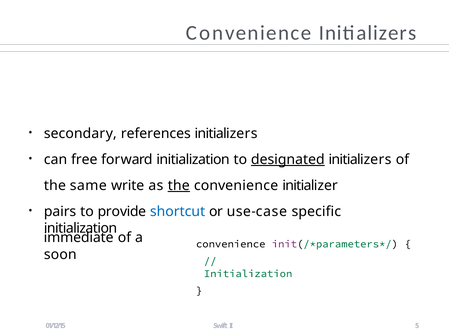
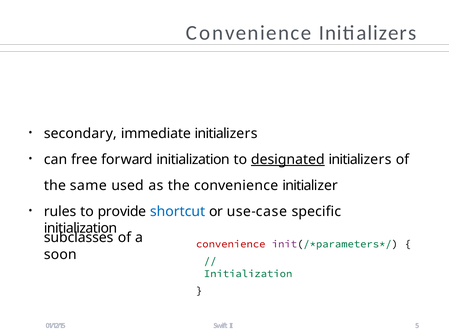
references: references -> immediate
write: write -> used
the at (179, 186) underline: present -> none
pairs: pairs -> rules
immediate: immediate -> subclasses
convenience at (231, 244) colour: black -> red
